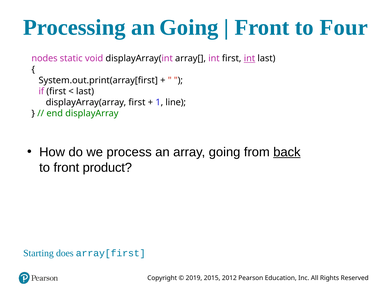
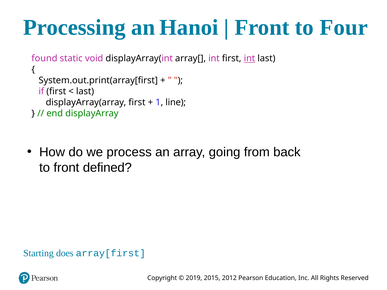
an Going: Going -> Hanoi
nodes: nodes -> found
back underline: present -> none
product: product -> defined
